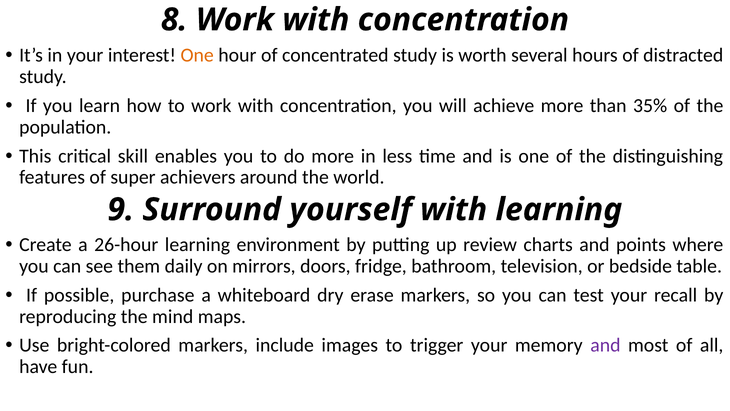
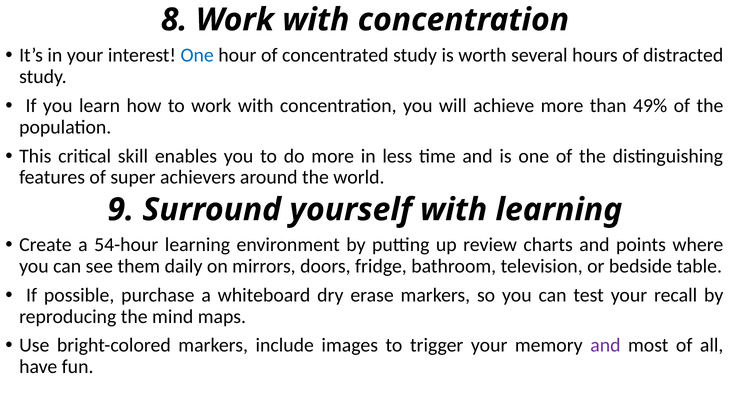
One at (197, 55) colour: orange -> blue
35%: 35% -> 49%
26-hour: 26-hour -> 54-hour
